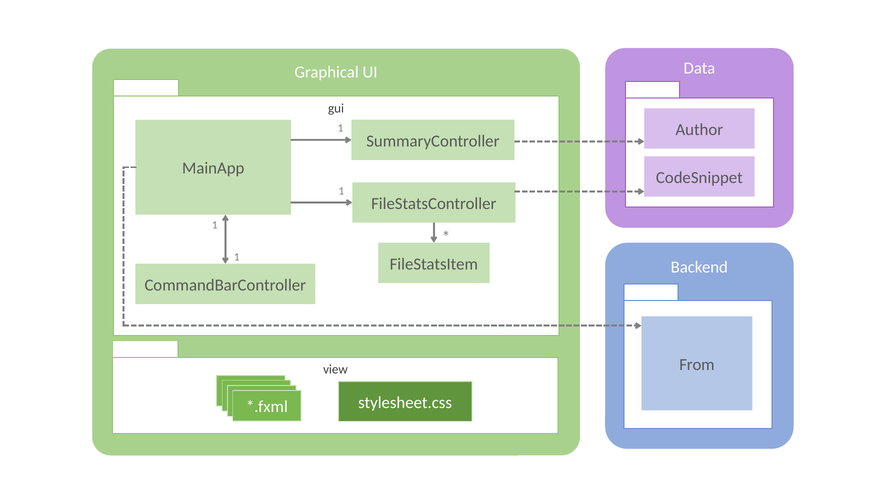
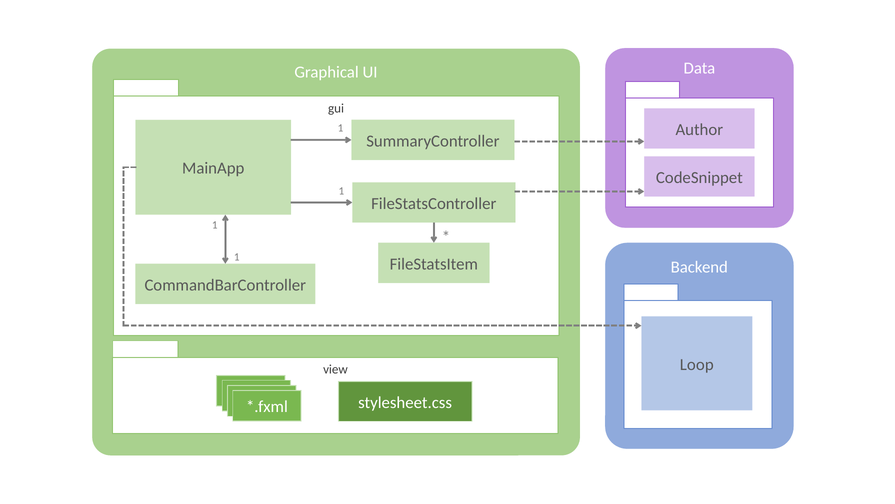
From: From -> Loop
